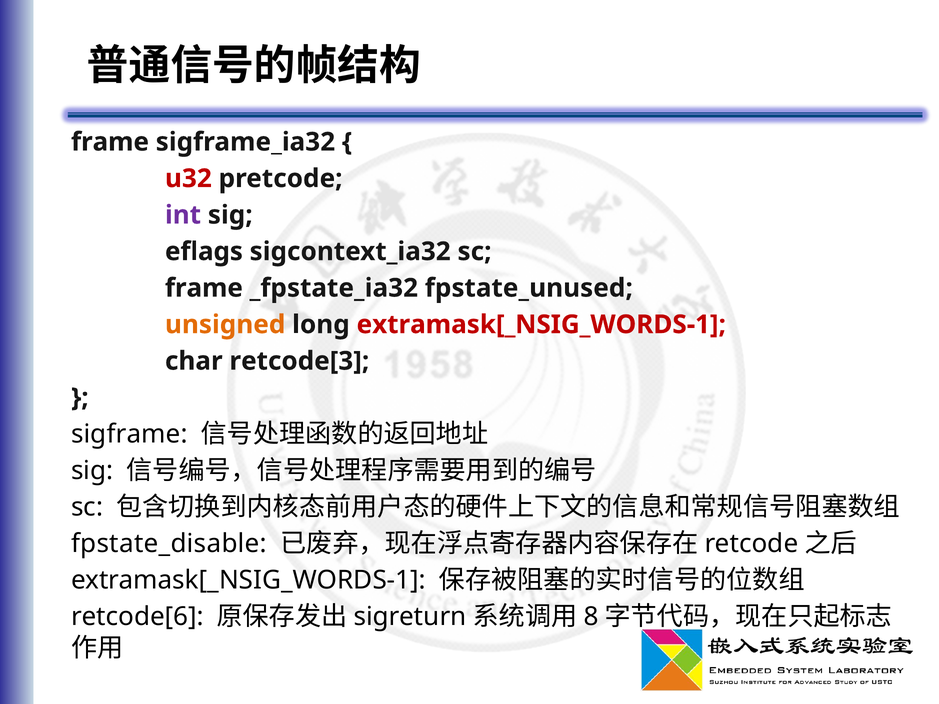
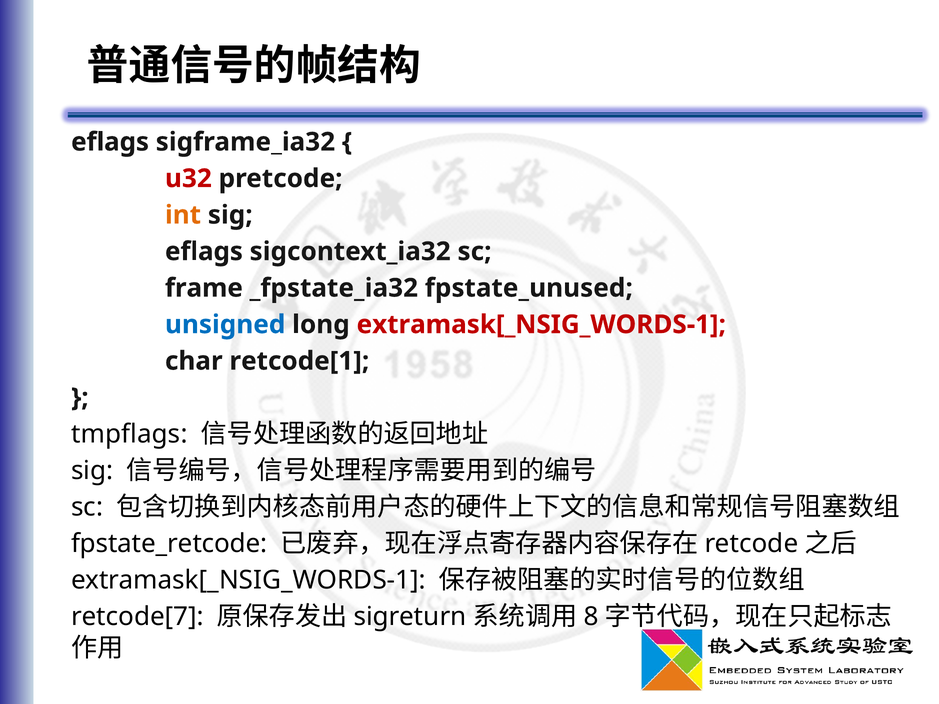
frame at (110, 142): frame -> eflags
int colour: purple -> orange
unsigned colour: orange -> blue
retcode[3: retcode[3 -> retcode[1
sigframe: sigframe -> tmpflags
fpstate_disable: fpstate_disable -> fpstate_retcode
retcode[6: retcode[6 -> retcode[7
